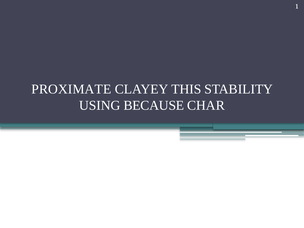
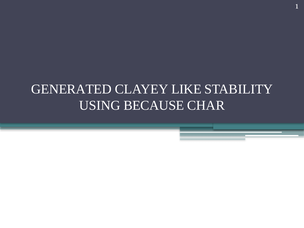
PROXIMATE: PROXIMATE -> GENERATED
THIS: THIS -> LIKE
